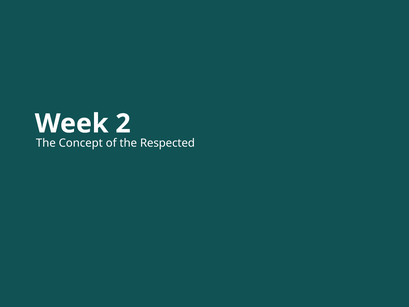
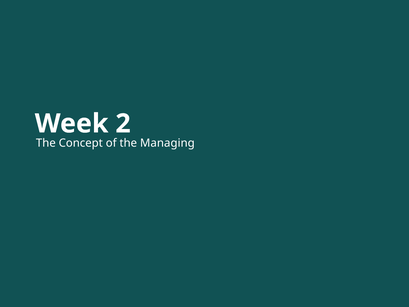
Respected: Respected -> Managing
